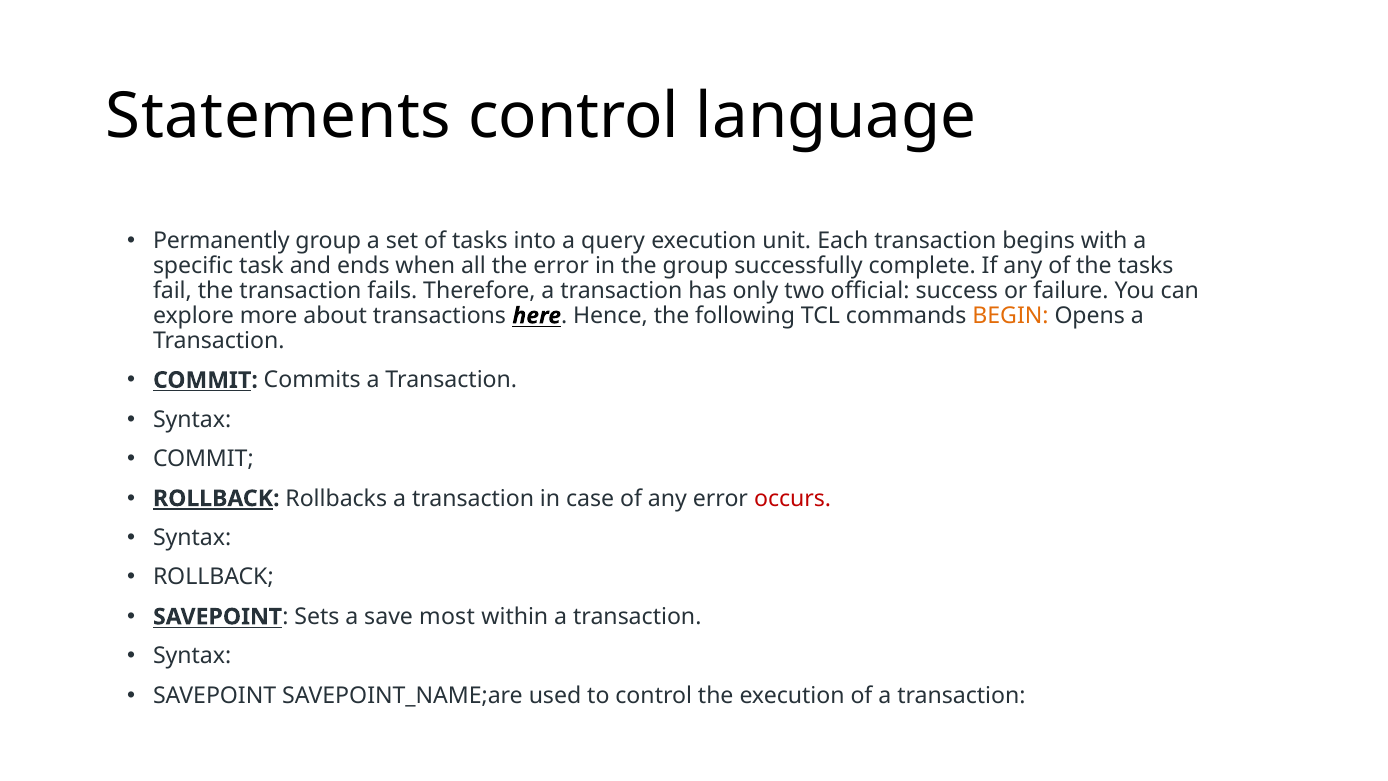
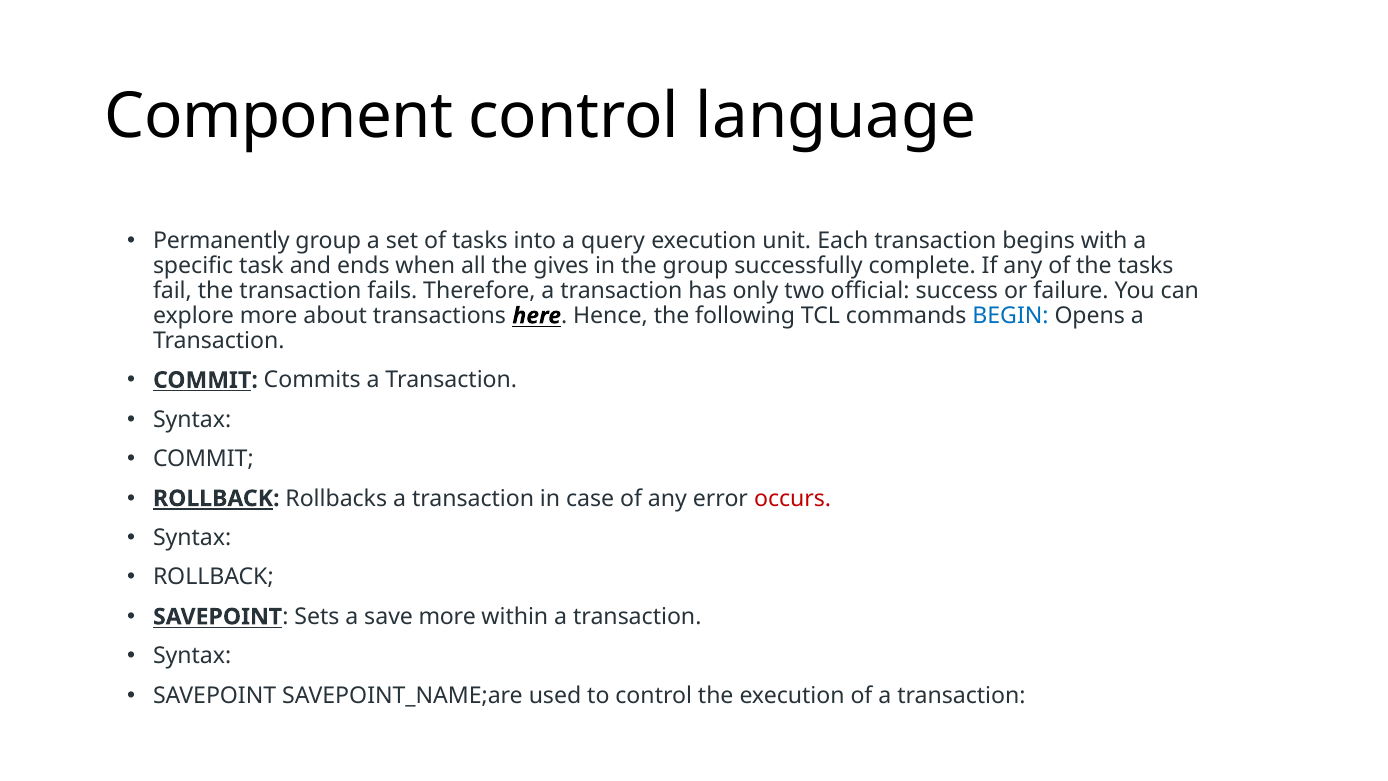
Statements: Statements -> Component
the error: error -> gives
BEGIN colour: orange -> blue
save most: most -> more
